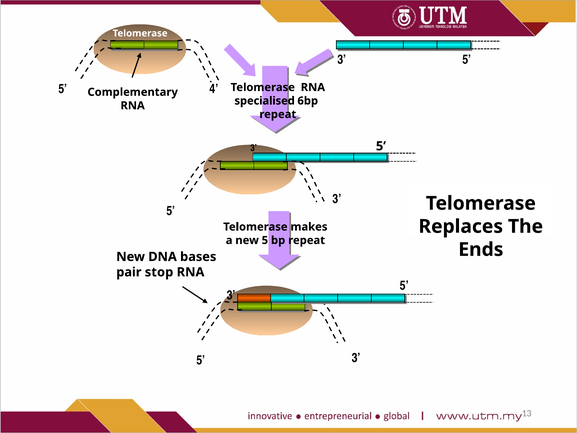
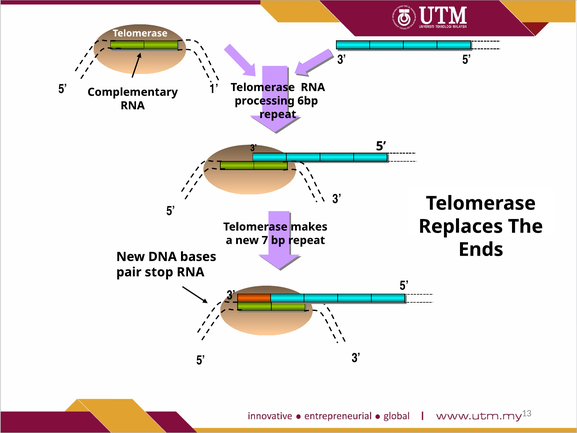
4: 4 -> 1
specialised: specialised -> processing
new 5: 5 -> 7
